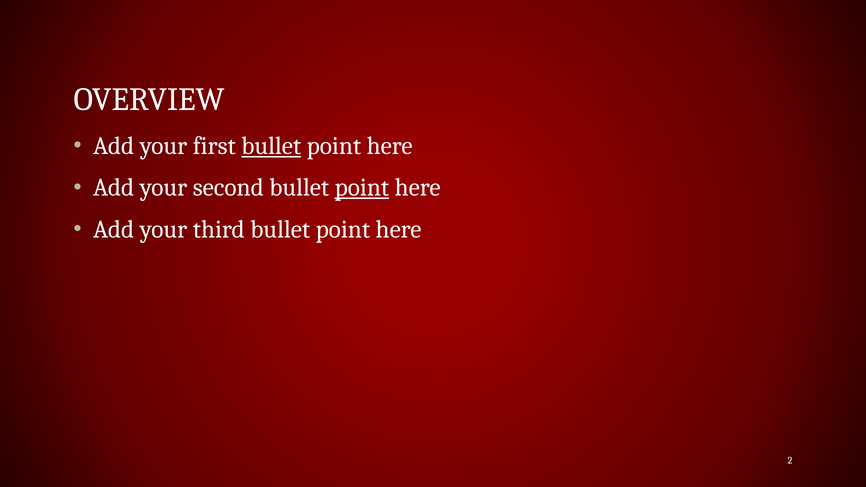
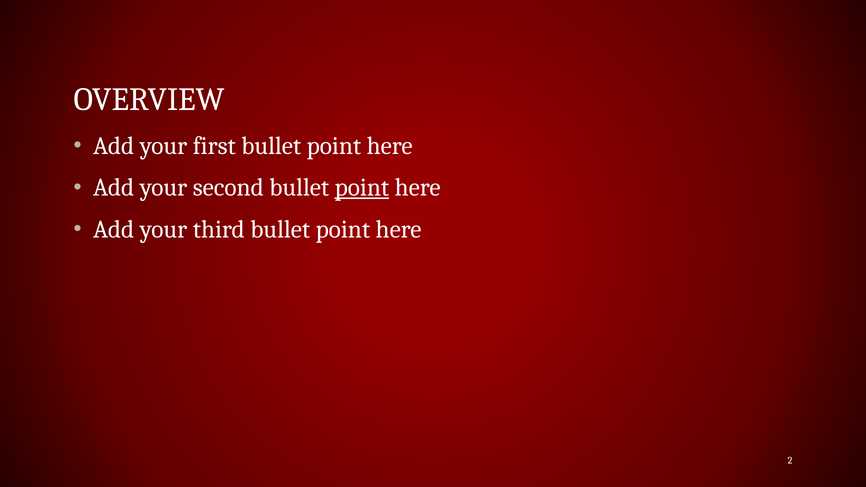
bullet at (271, 146) underline: present -> none
